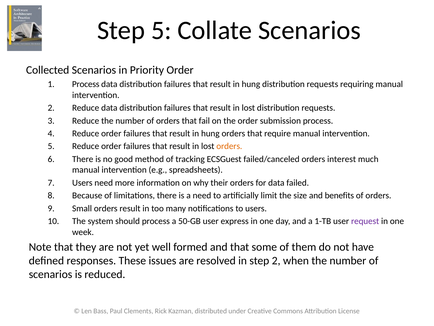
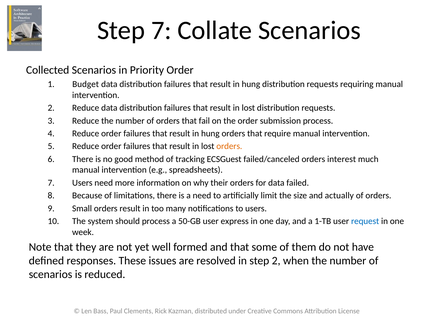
Step 5: 5 -> 7
1 Process: Process -> Budget
benefits: benefits -> actually
request colour: purple -> blue
